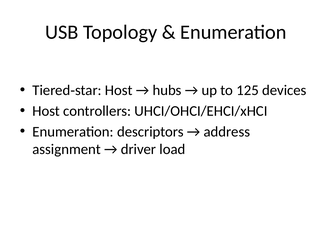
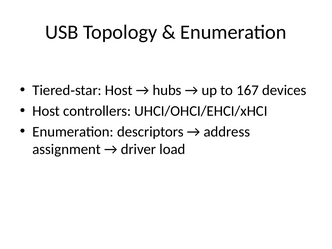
125: 125 -> 167
